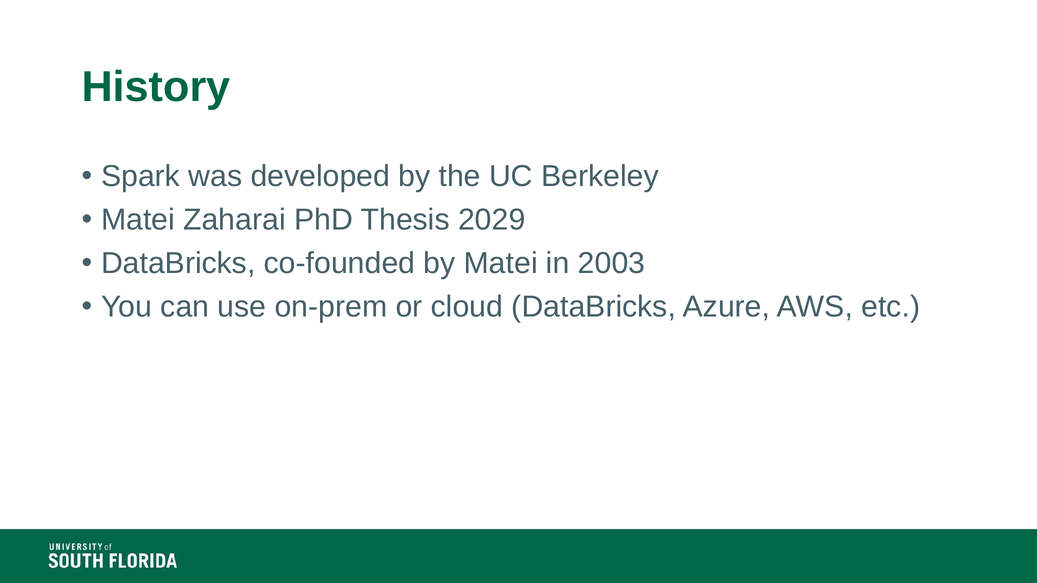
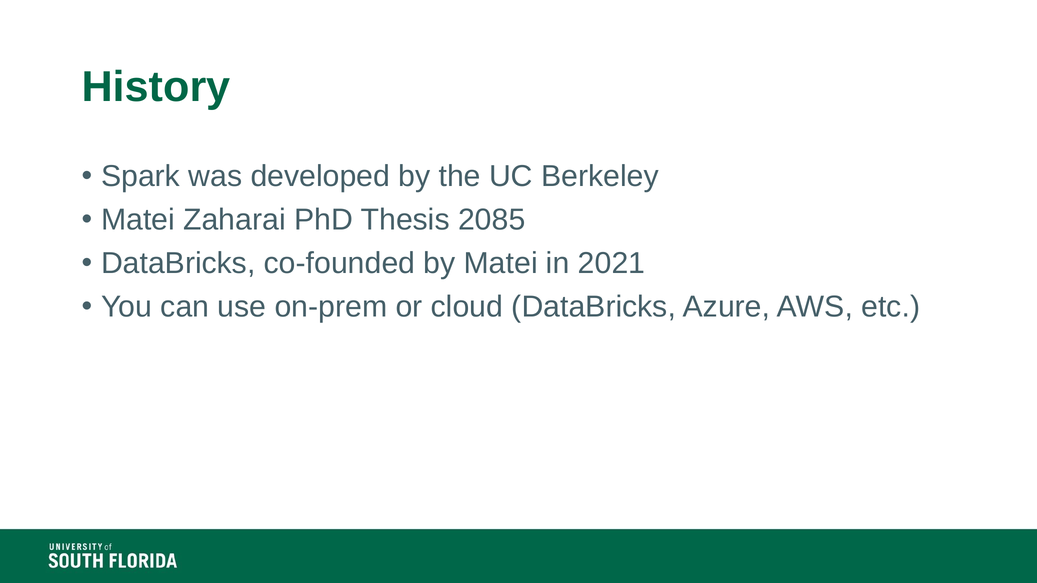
2029: 2029 -> 2085
2003: 2003 -> 2021
